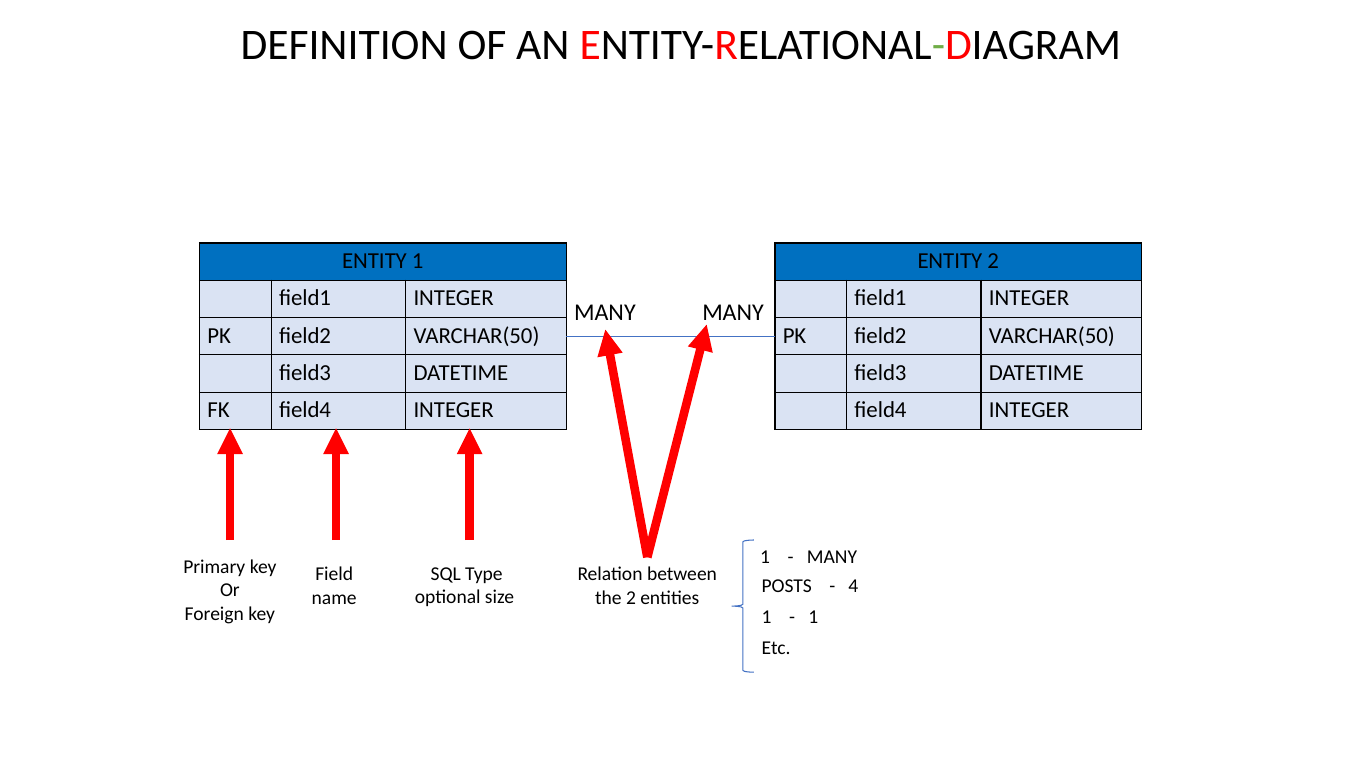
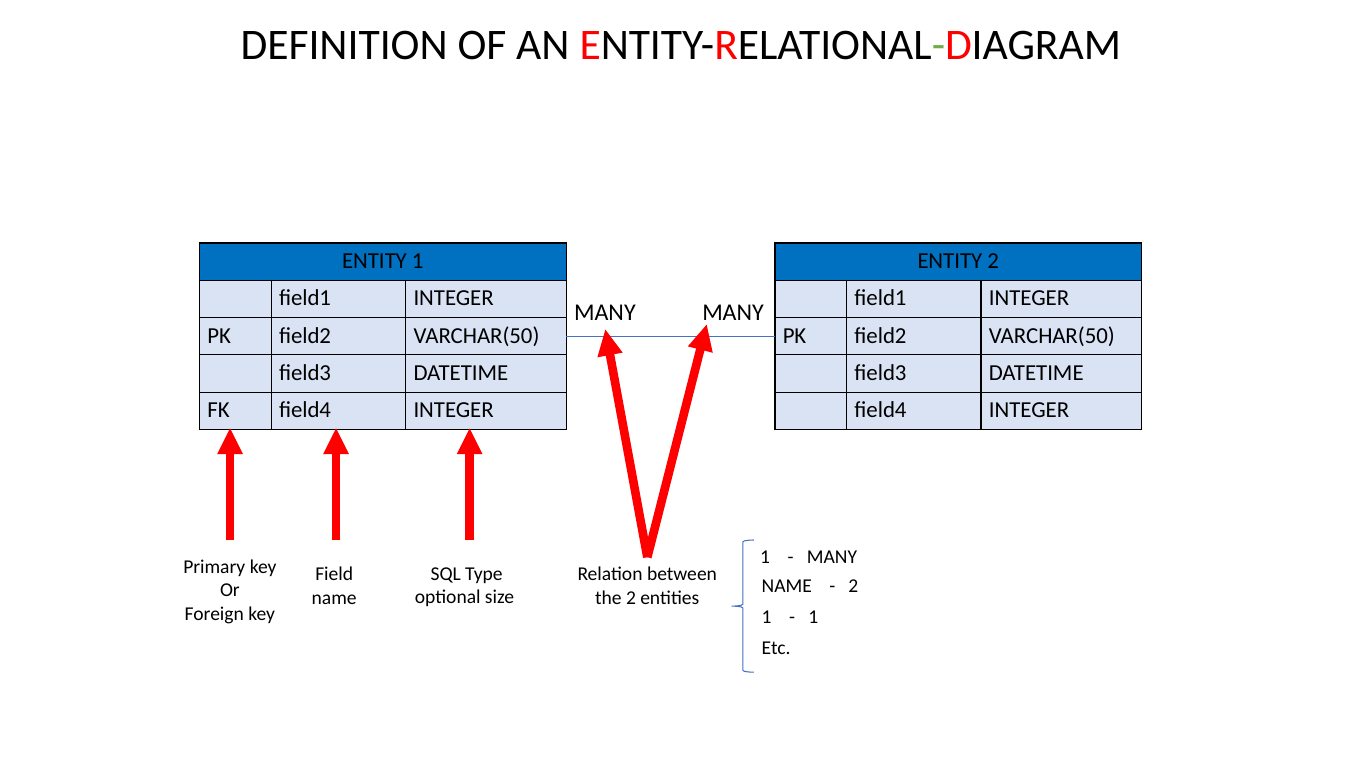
POSTS at (787, 586): POSTS -> NAME
4 at (853, 586): 4 -> 2
